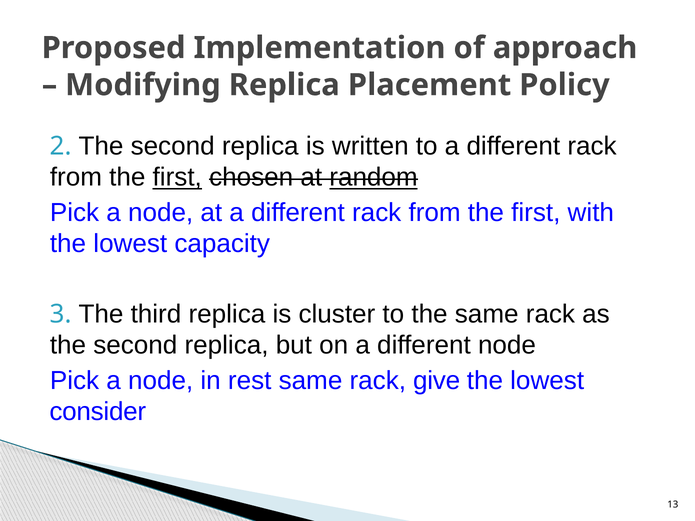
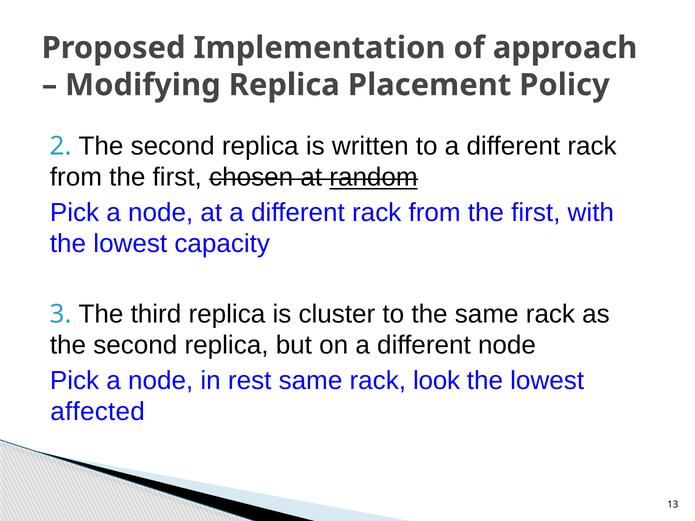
first at (177, 177) underline: present -> none
give: give -> look
consider: consider -> affected
